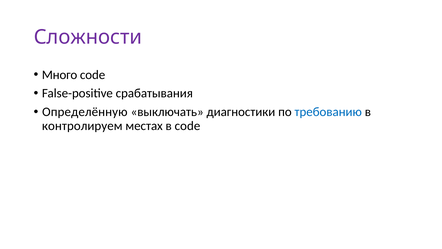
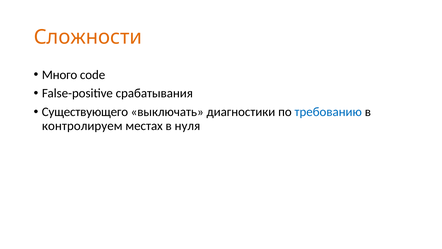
Сложности colour: purple -> orange
Определённую: Определённую -> Существующего
в code: code -> нуля
